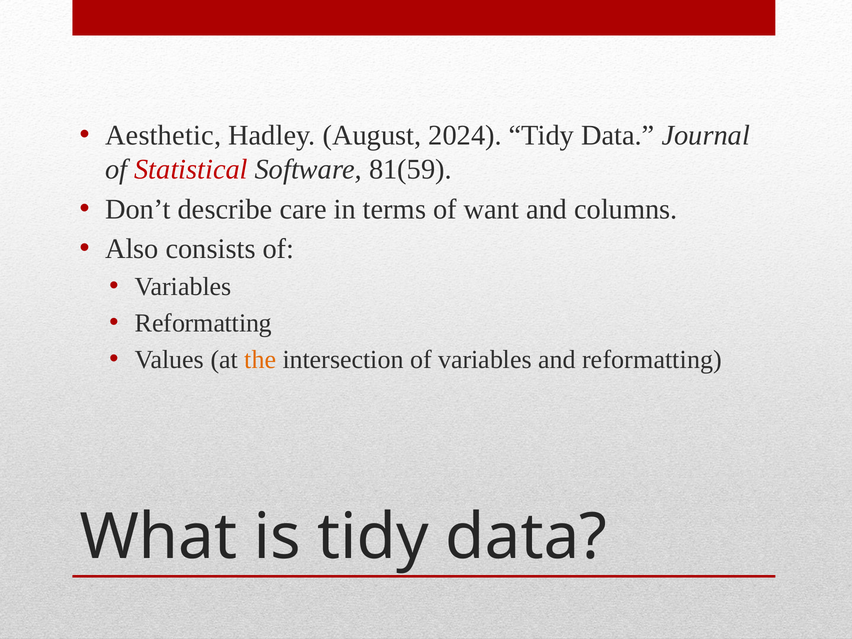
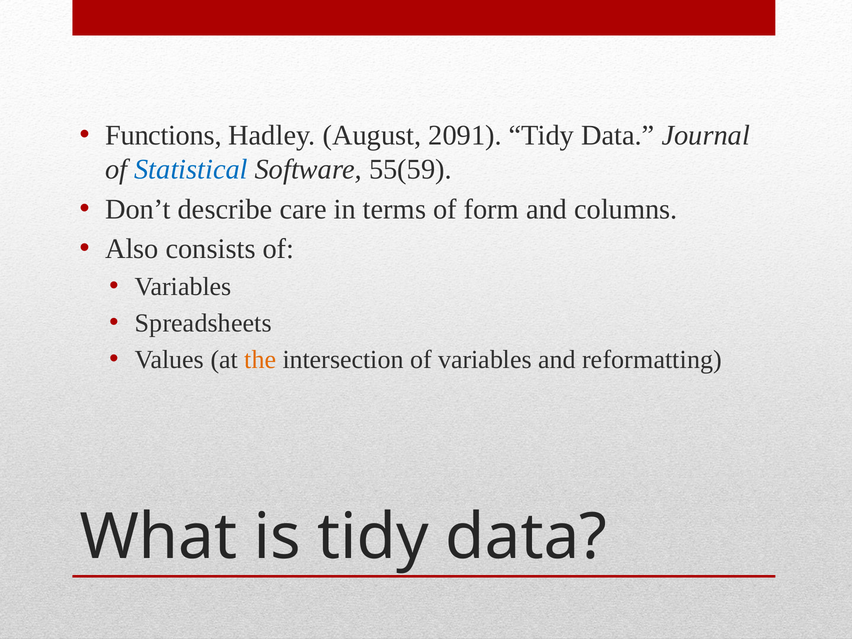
Aesthetic: Aesthetic -> Functions
2024: 2024 -> 2091
Statistical colour: red -> blue
81(59: 81(59 -> 55(59
want: want -> form
Reformatting at (203, 323): Reformatting -> Spreadsheets
